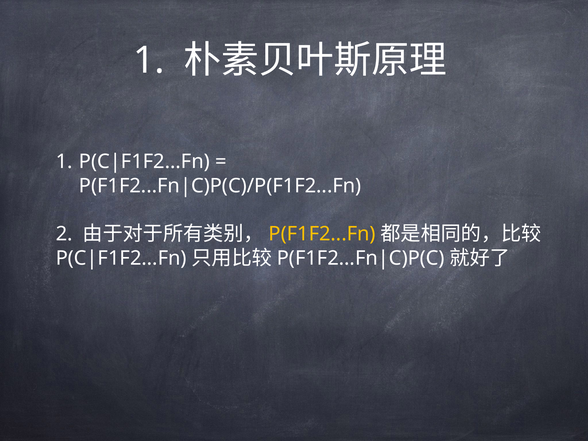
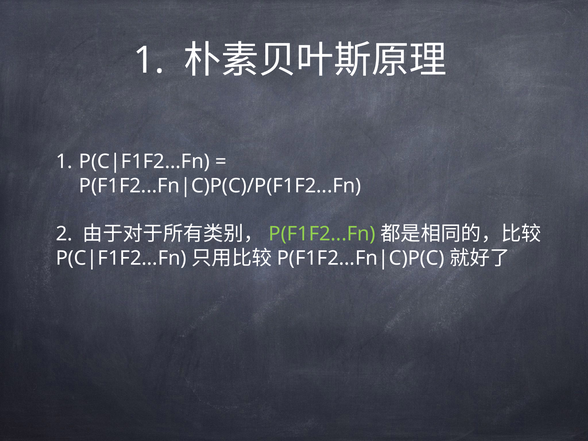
P(F1F2...Fn colour: yellow -> light green
